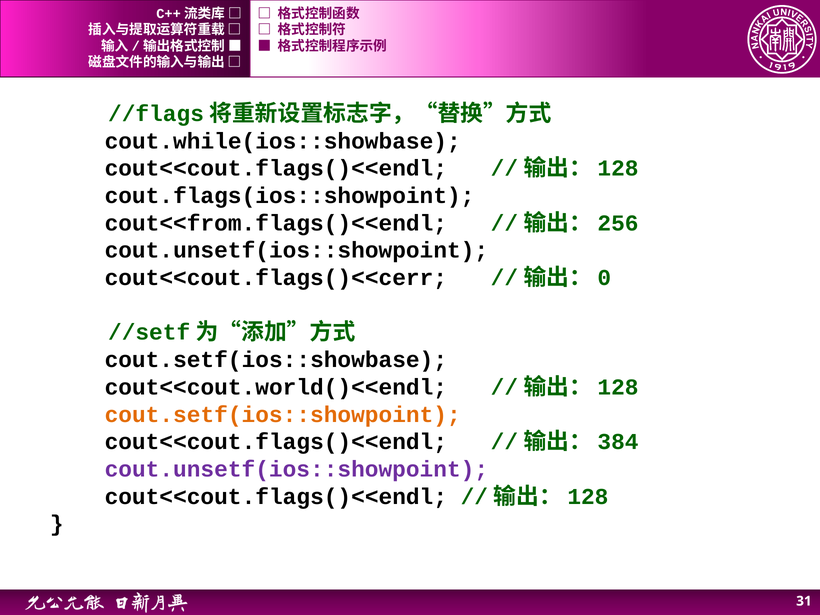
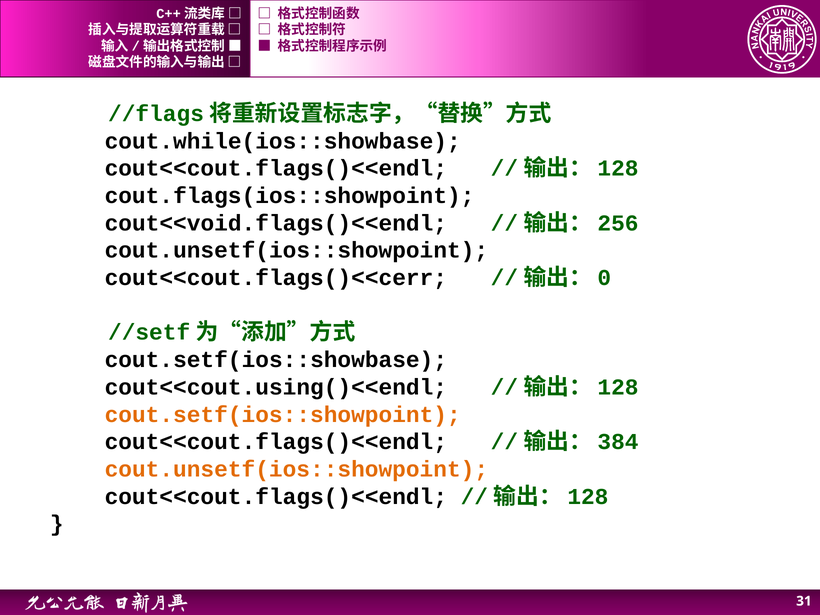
cout<<from.flags()<<endl: cout<<from.flags()<<endl -> cout<<void.flags()<<endl
cout<<cout.world()<<endl: cout<<cout.world()<<endl -> cout<<cout.using()<<endl
cout.unsetf(ios::showpoint at (296, 469) colour: purple -> orange
